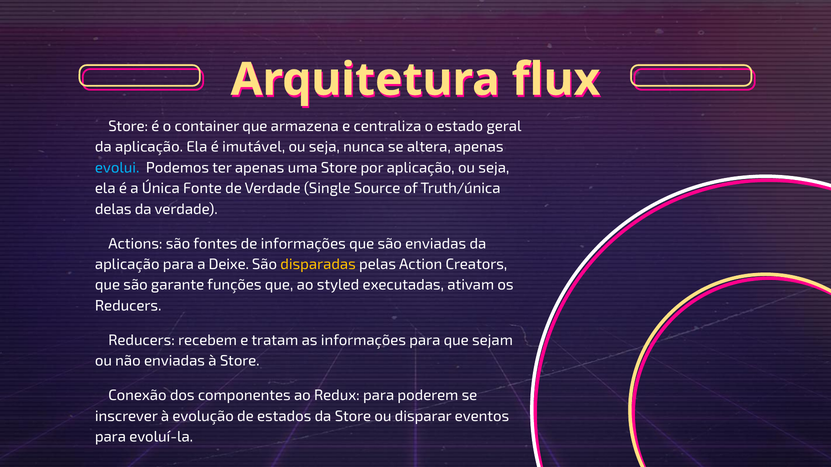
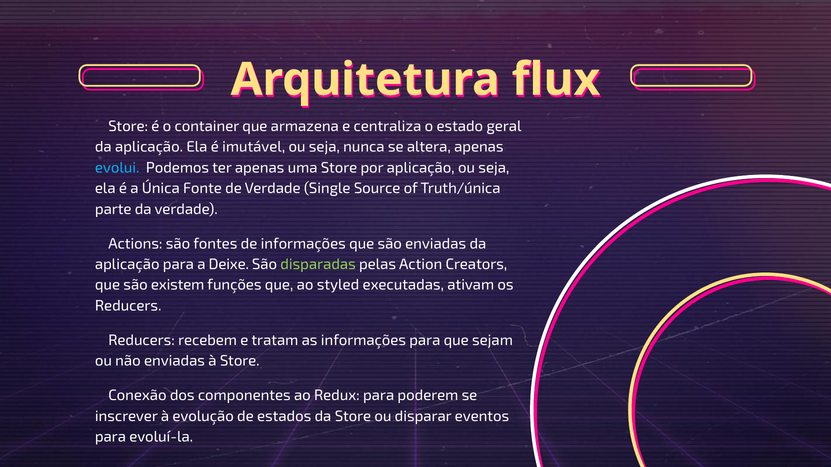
delas: delas -> parte
disparadas colour: yellow -> light green
garante: garante -> existem
